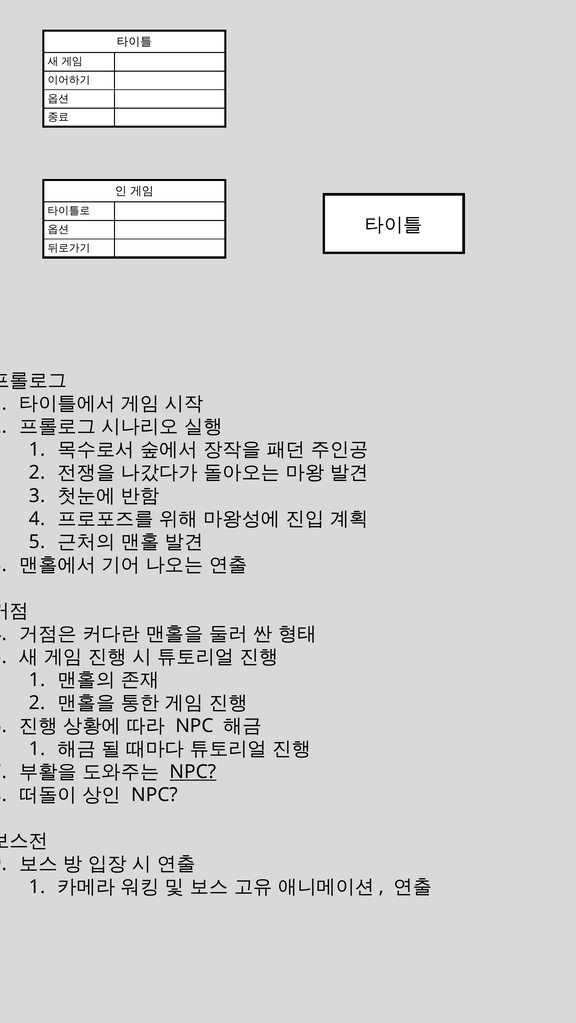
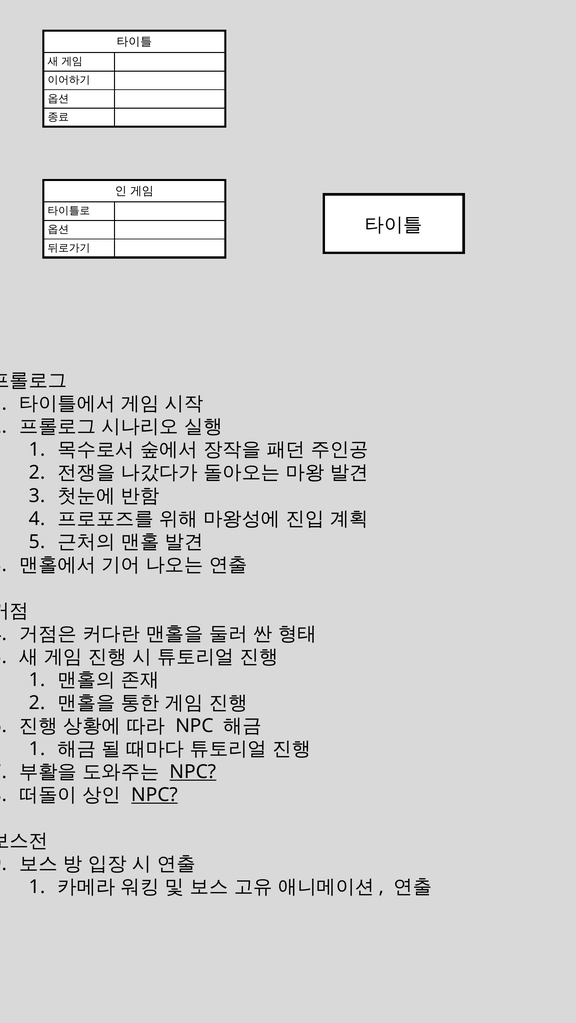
NPC at (154, 796) underline: none -> present
